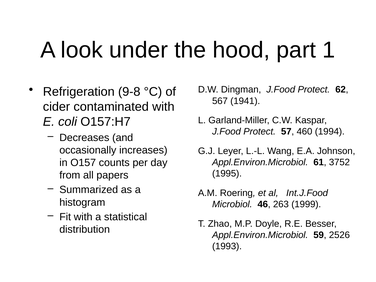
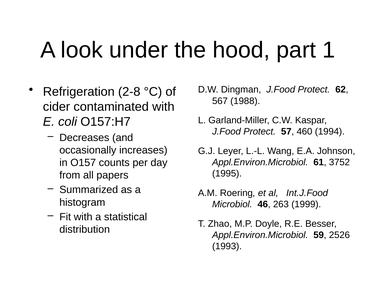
9-8: 9-8 -> 2-8
1941: 1941 -> 1988
